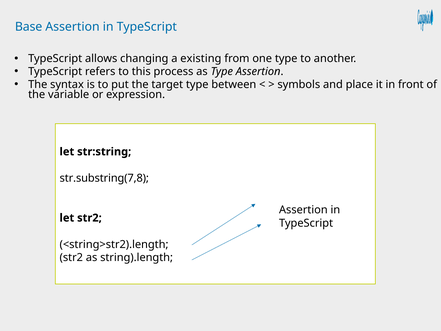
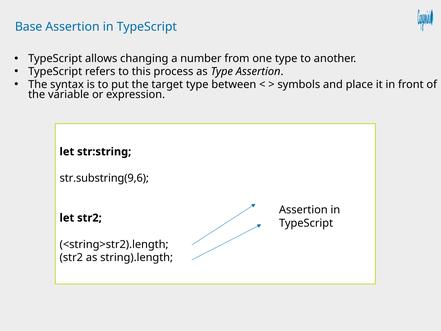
existing: existing -> number
str.substring(7,8: str.substring(7,8 -> str.substring(9,6
